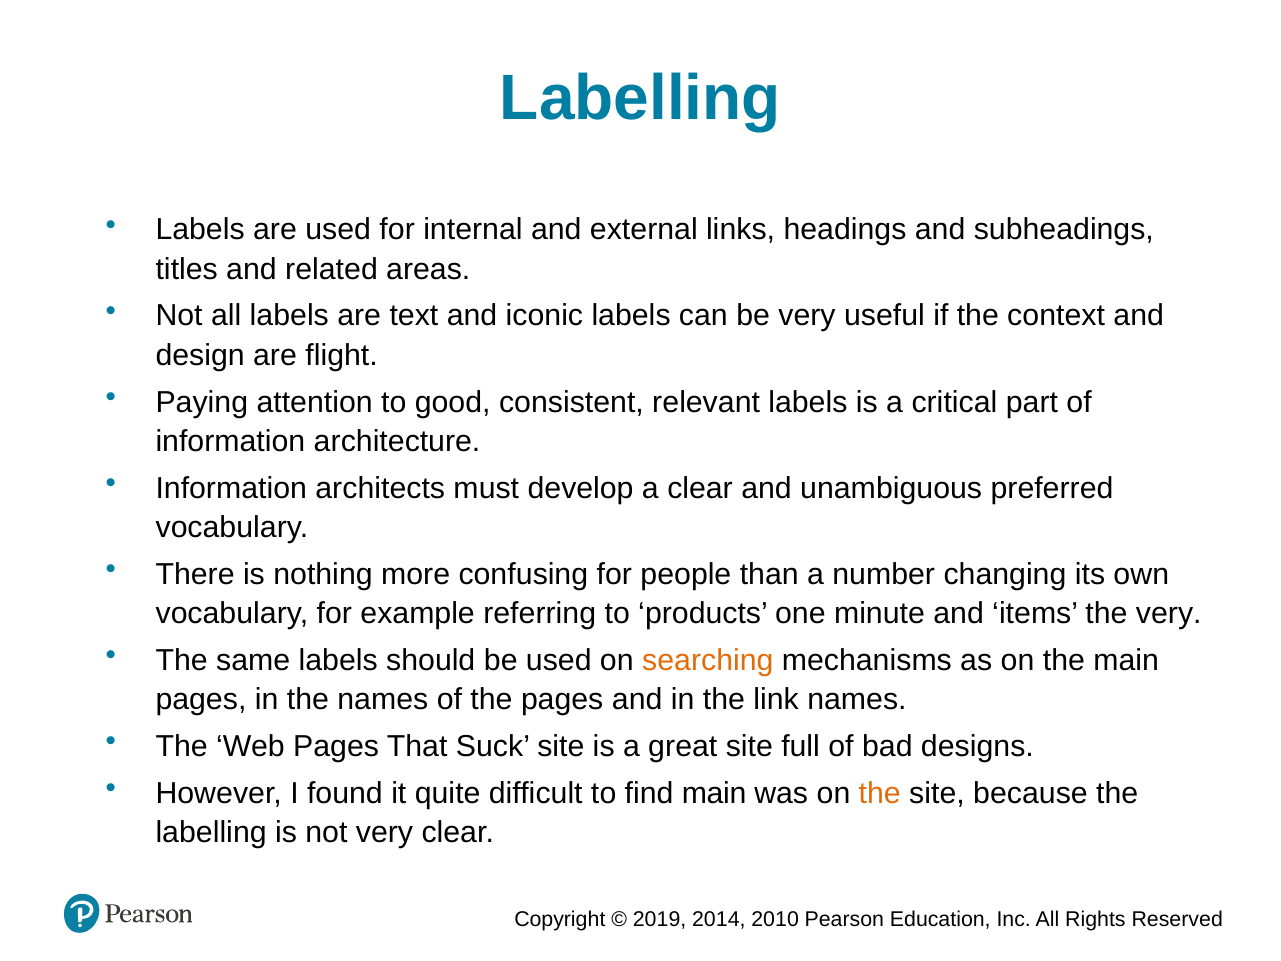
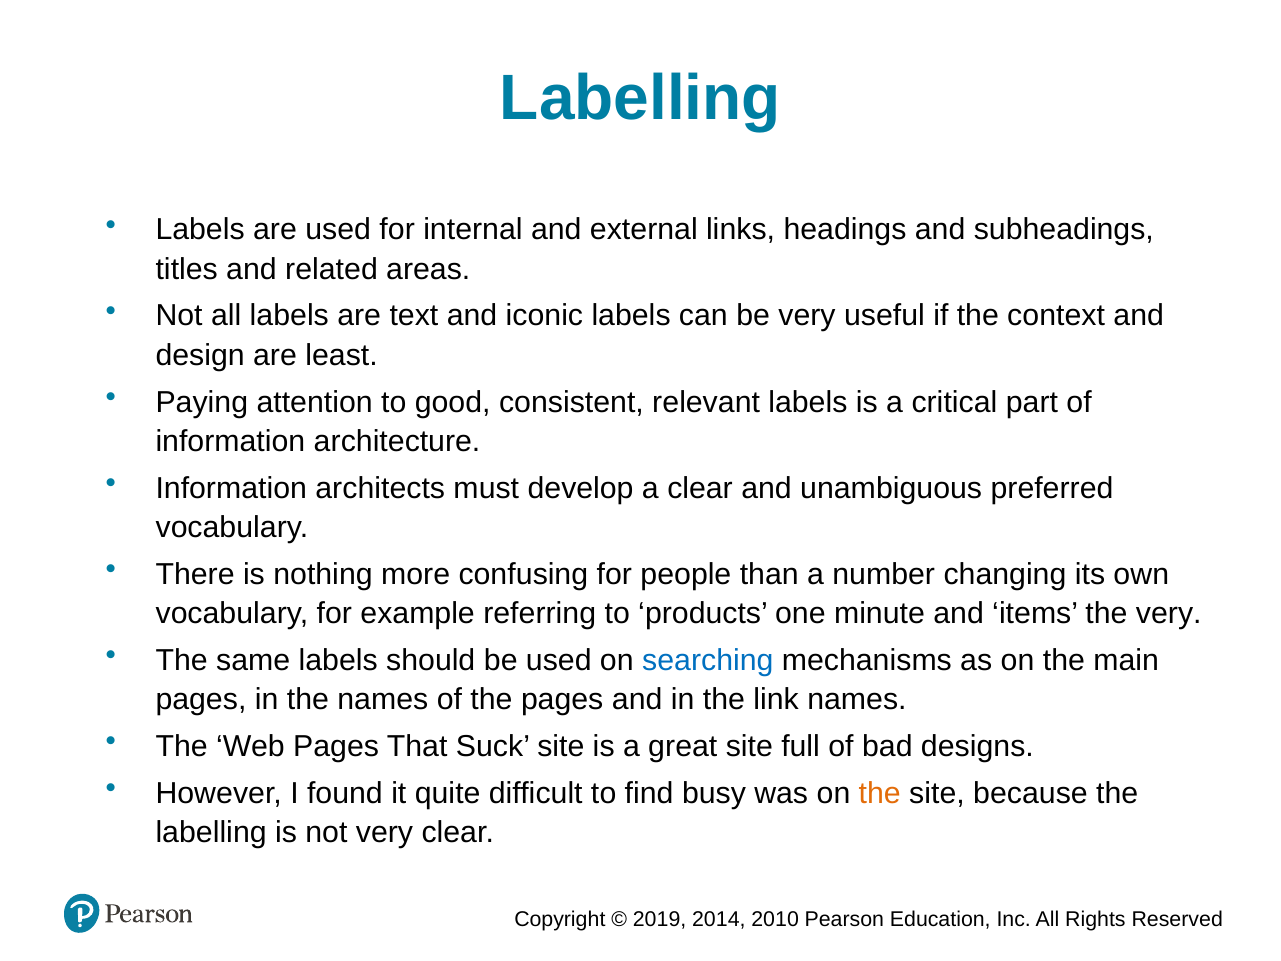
flight: flight -> least
searching colour: orange -> blue
find main: main -> busy
